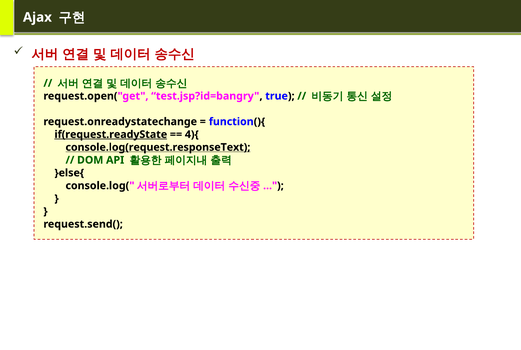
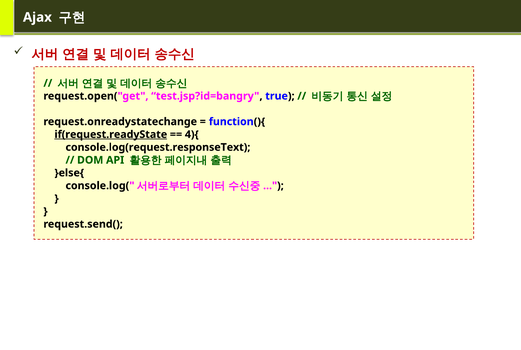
console.log(request.responseText underline: present -> none
